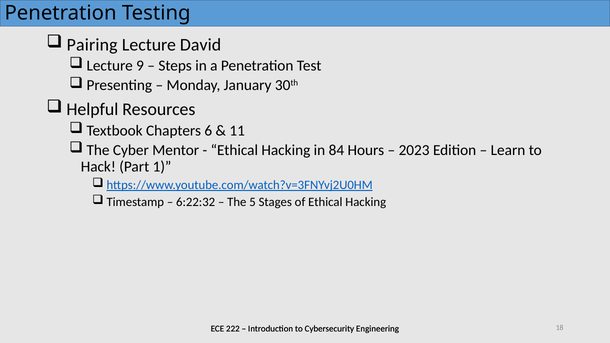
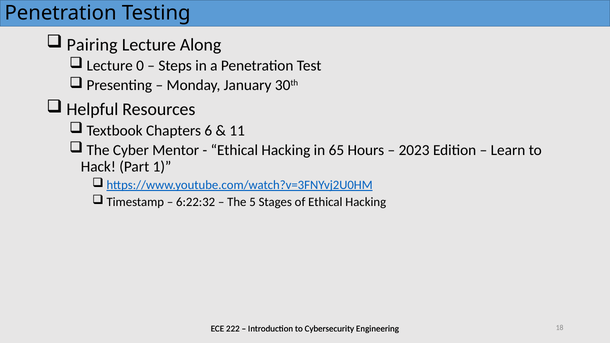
David: David -> Along
9: 9 -> 0
84: 84 -> 65
